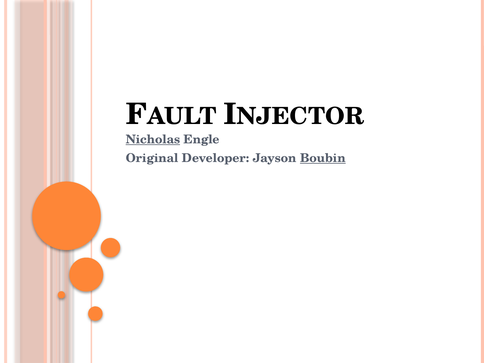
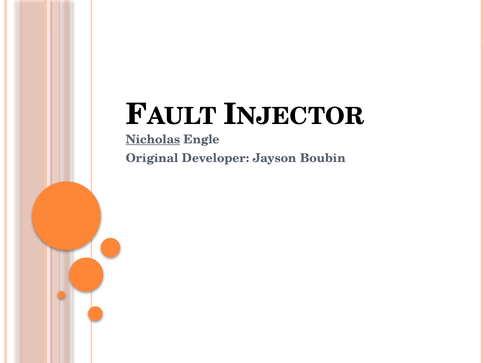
Boubin underline: present -> none
